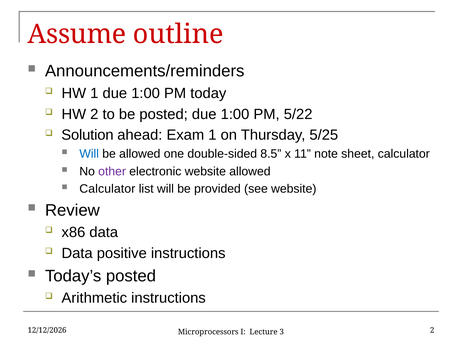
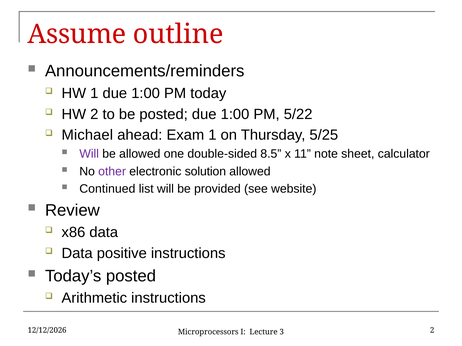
Solution: Solution -> Michael
Will at (89, 154) colour: blue -> purple
electronic website: website -> solution
Calculator at (107, 189): Calculator -> Continued
